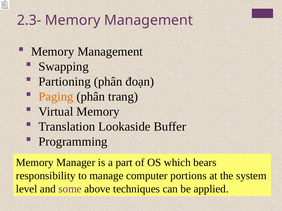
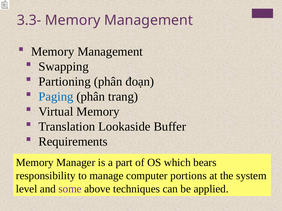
2.3-: 2.3- -> 3.3-
Paging colour: orange -> blue
Programming: Programming -> Requirements
